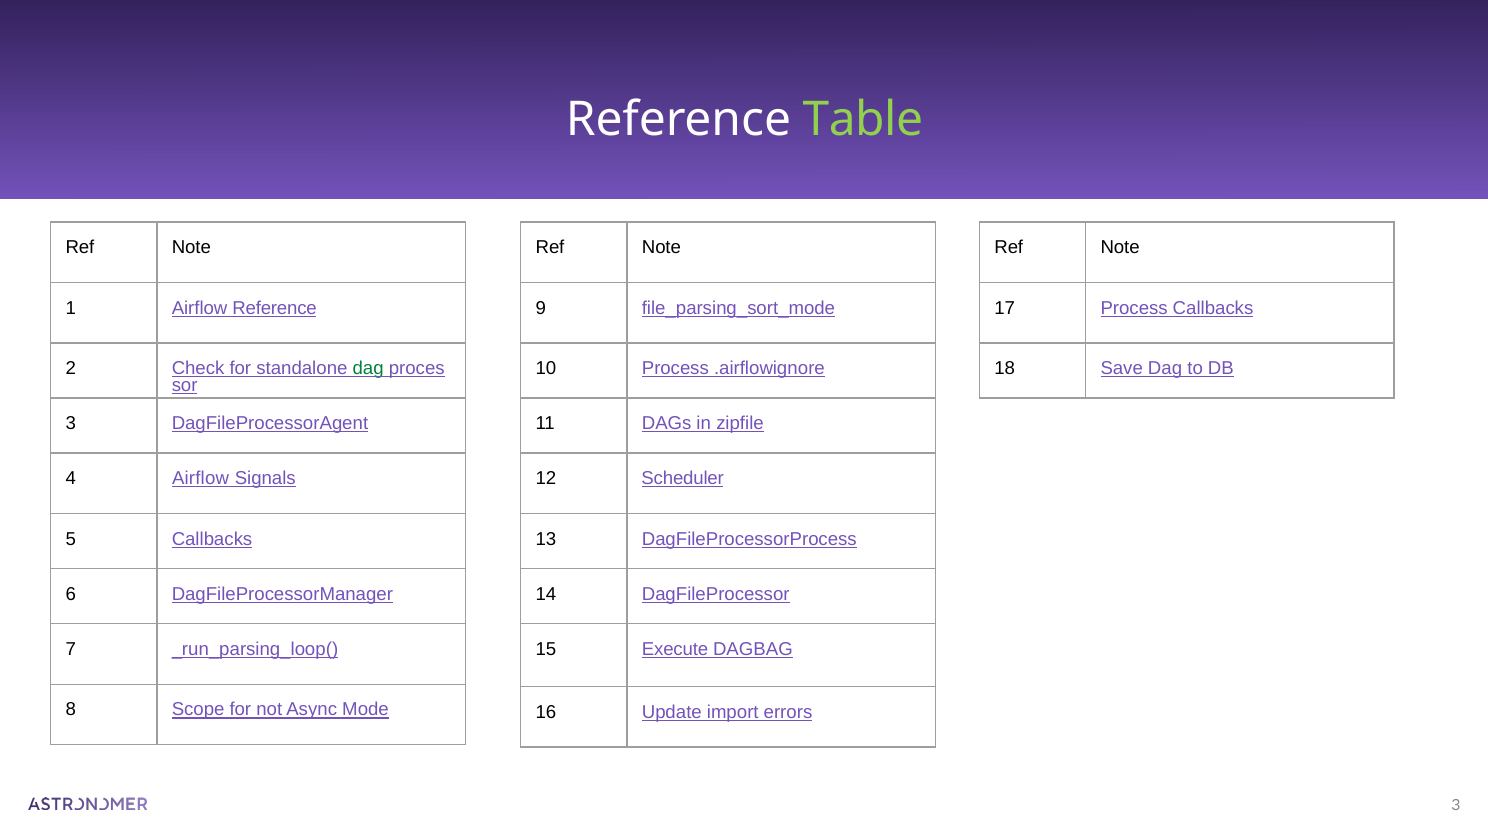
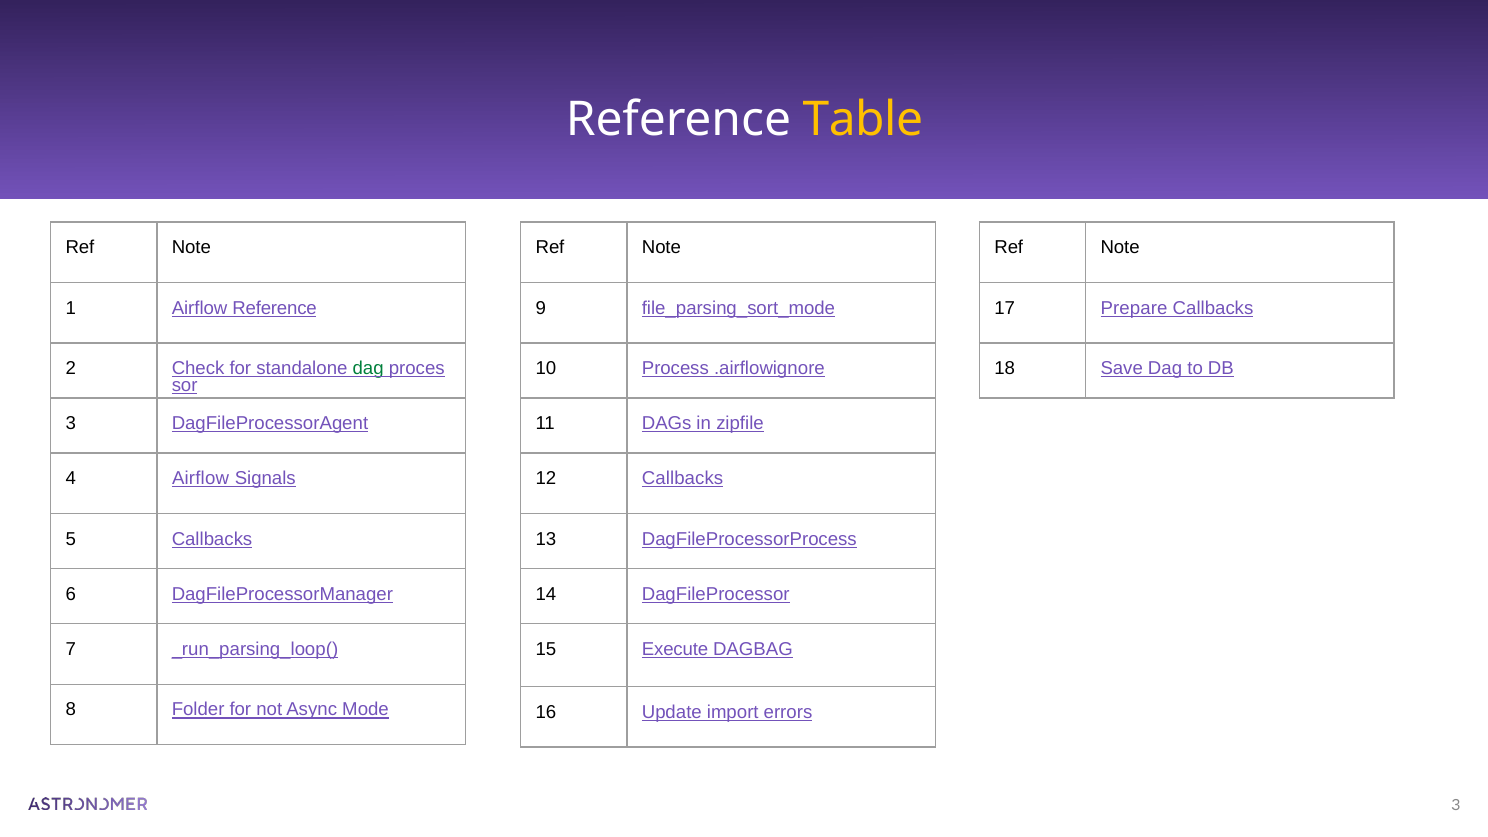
Table colour: light green -> yellow
17 Process: Process -> Prepare
12 Scheduler: Scheduler -> Callbacks
Scope: Scope -> Folder
